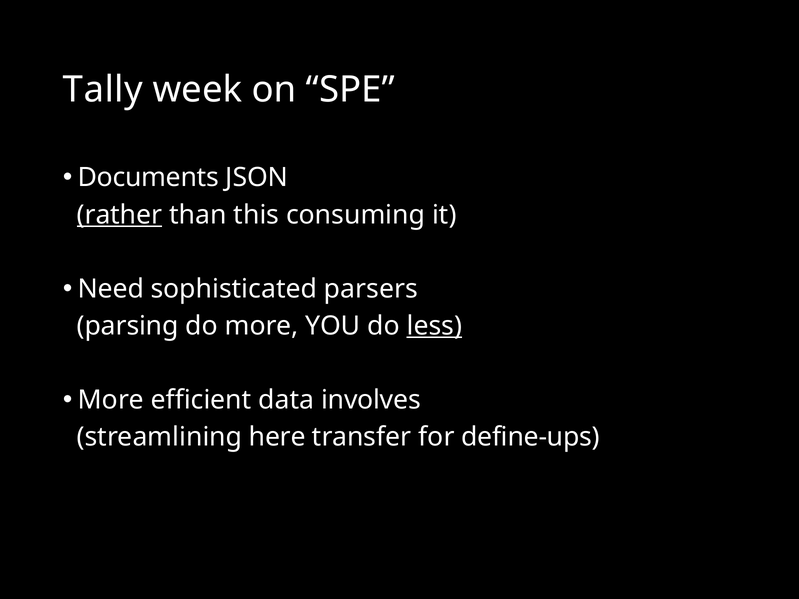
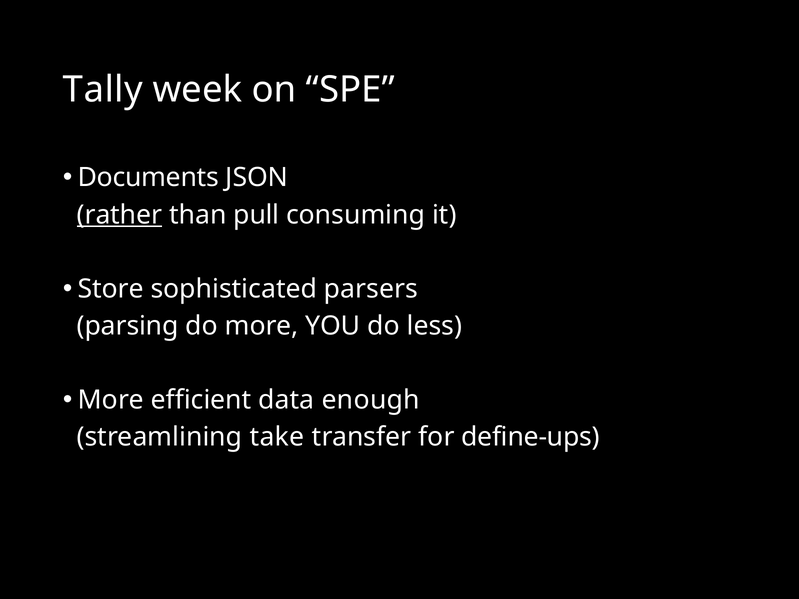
this: this -> pull
Need: Need -> Store
less underline: present -> none
involves: involves -> enough
here: here -> take
